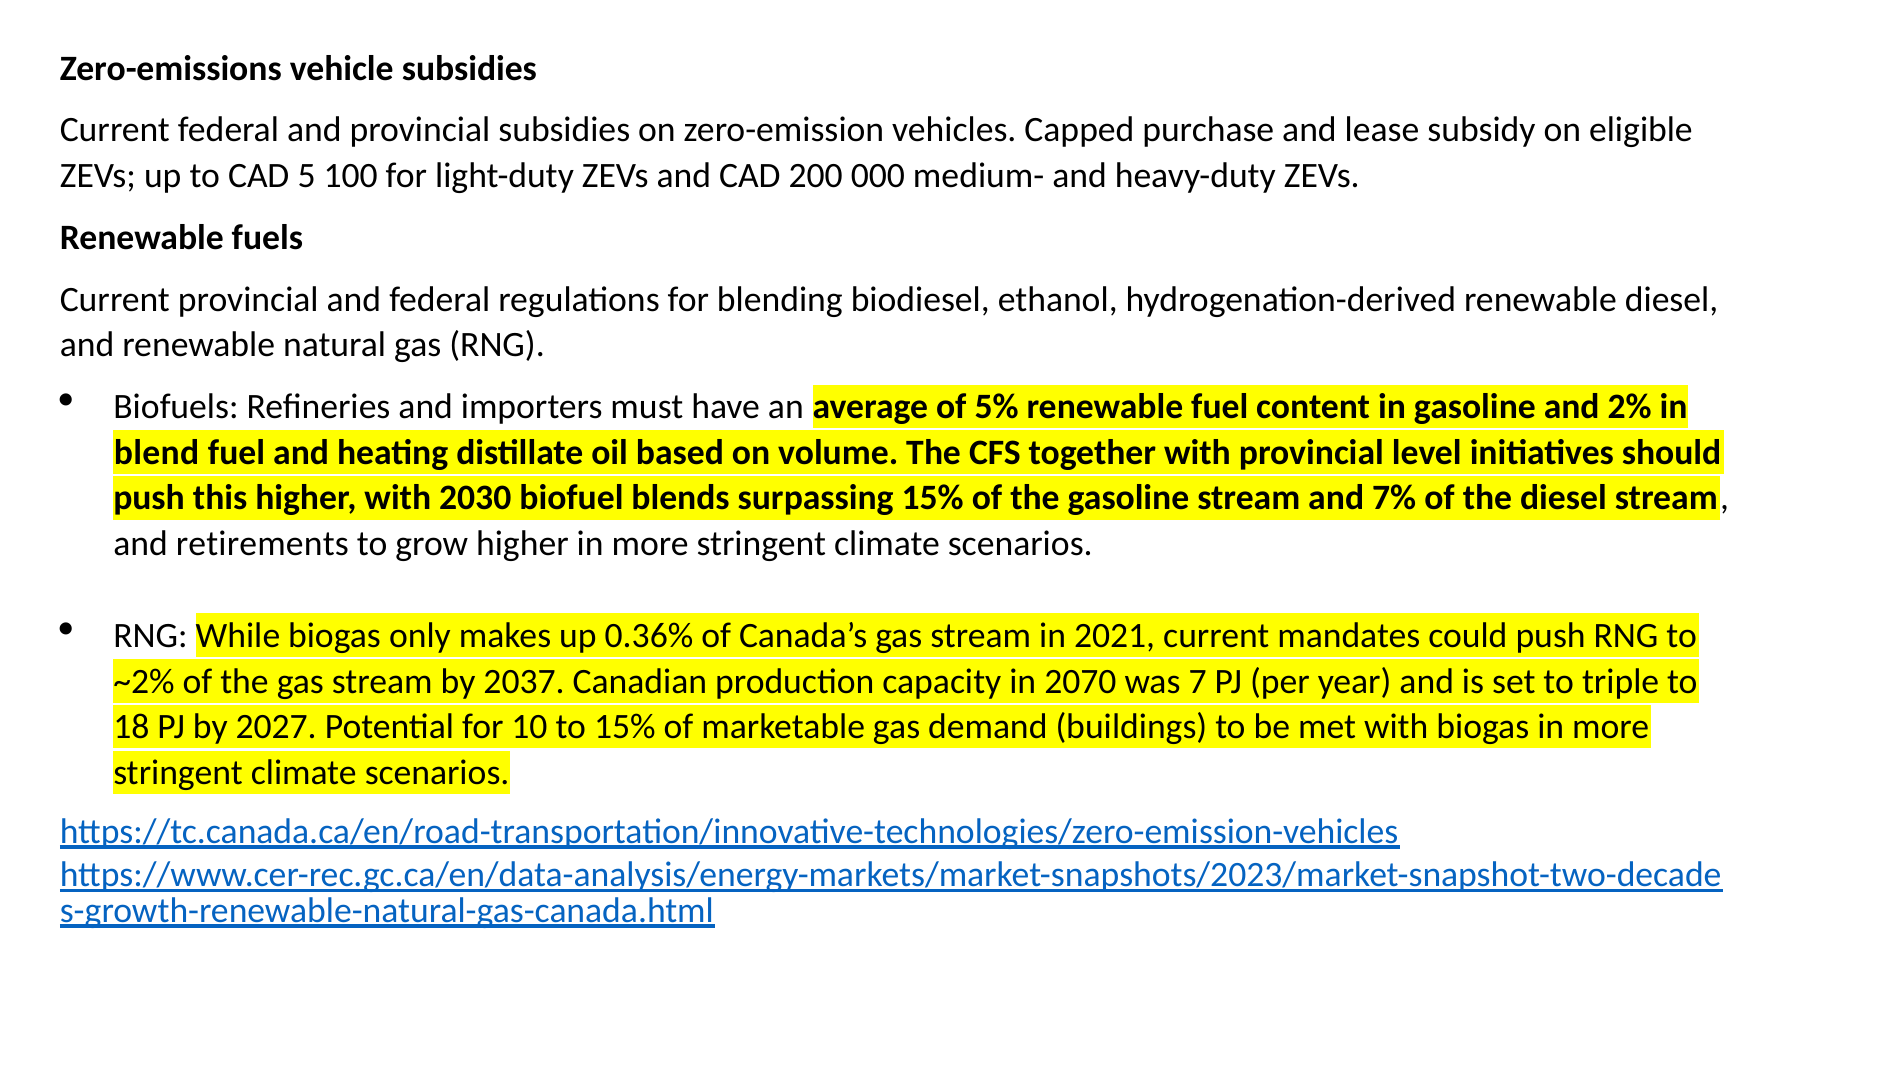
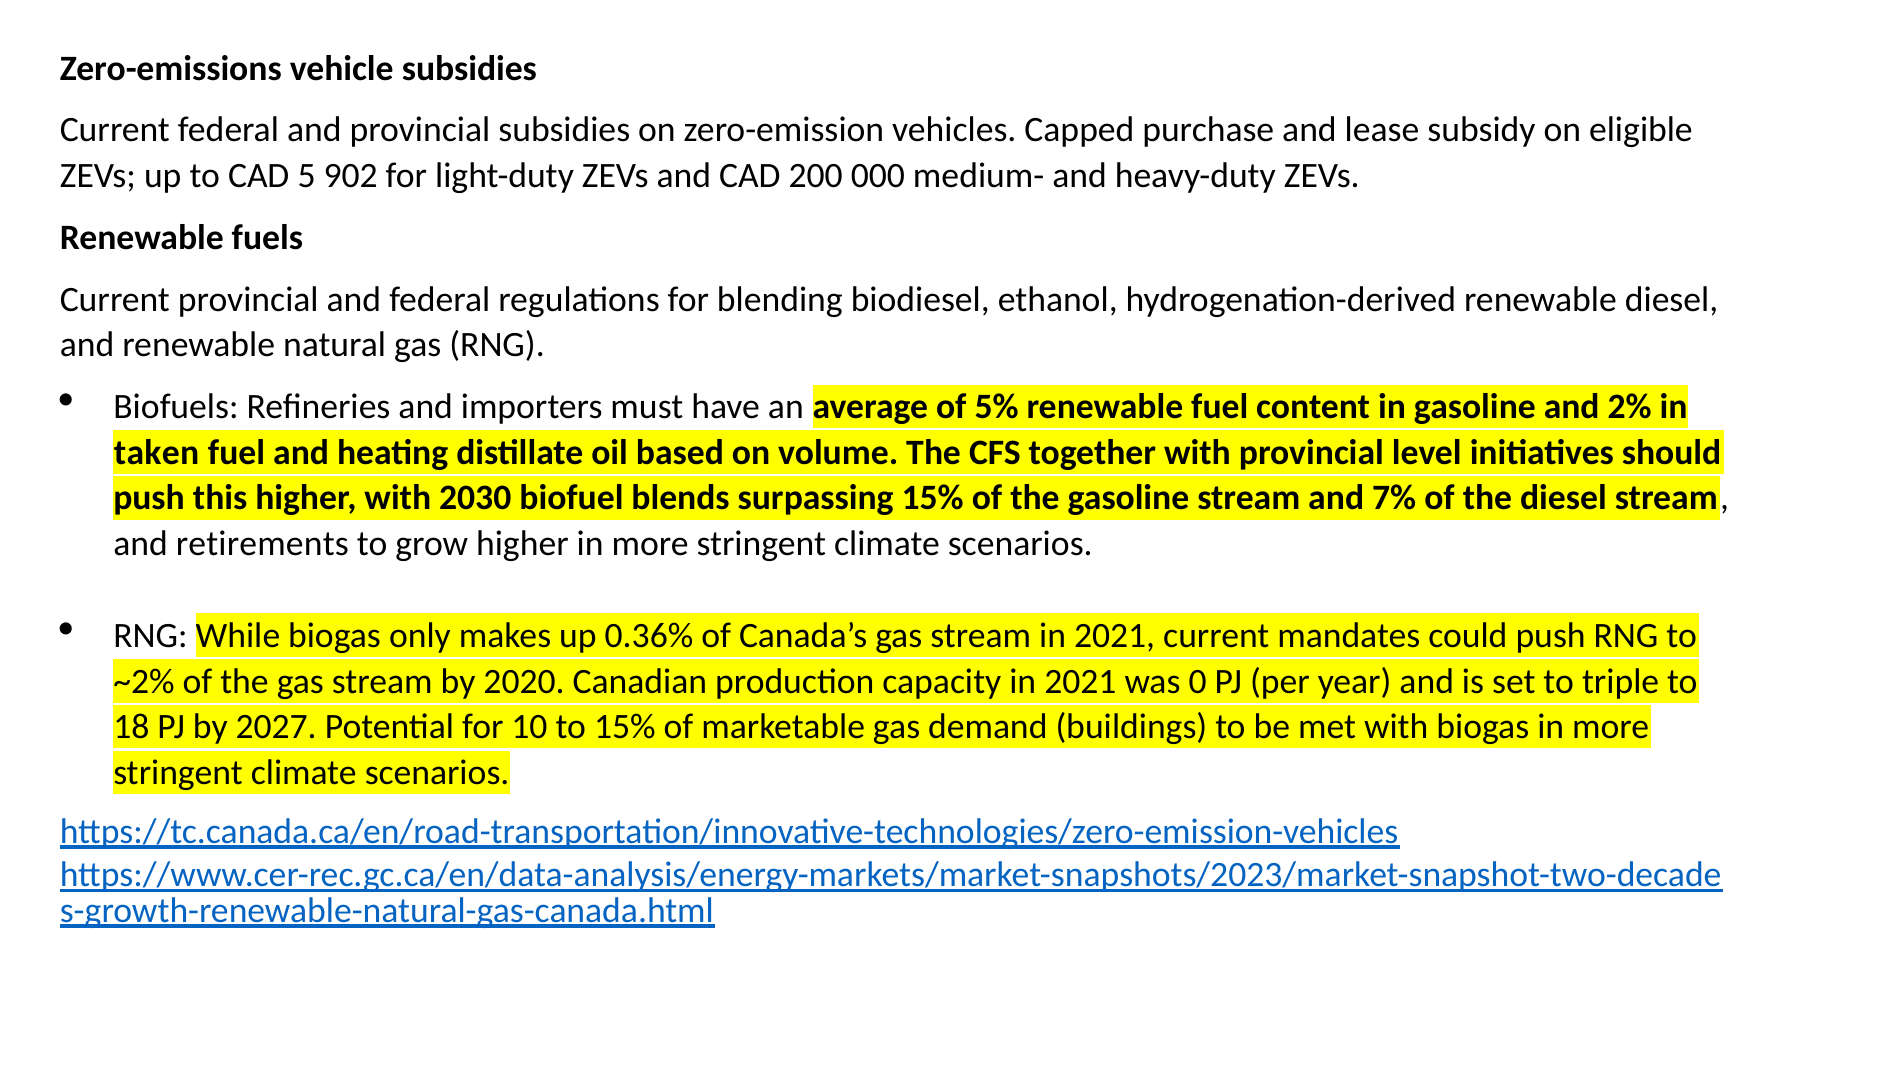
100: 100 -> 902
blend: blend -> taken
2037: 2037 -> 2020
capacity in 2070: 2070 -> 2021
7: 7 -> 0
